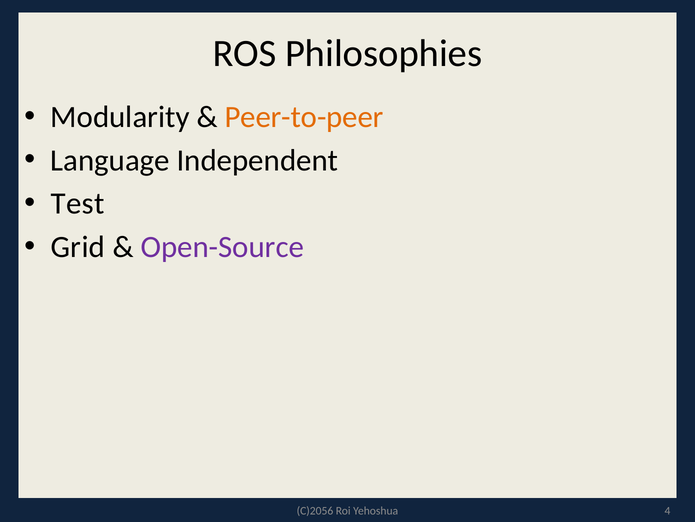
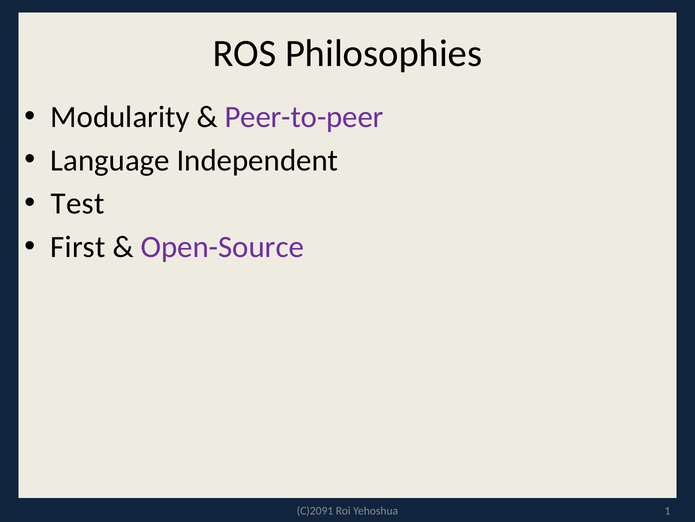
Peer-to-peer colour: orange -> purple
Grid: Grid -> First
C)2056: C)2056 -> C)2091
4: 4 -> 1
